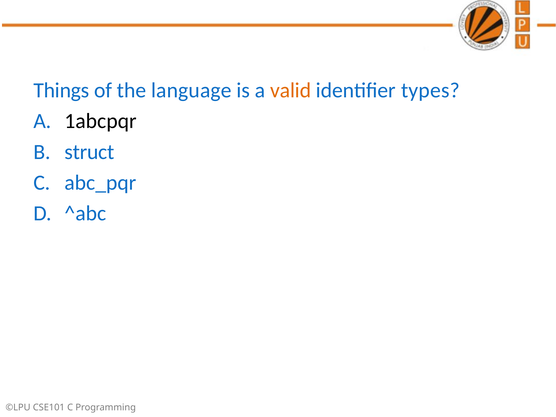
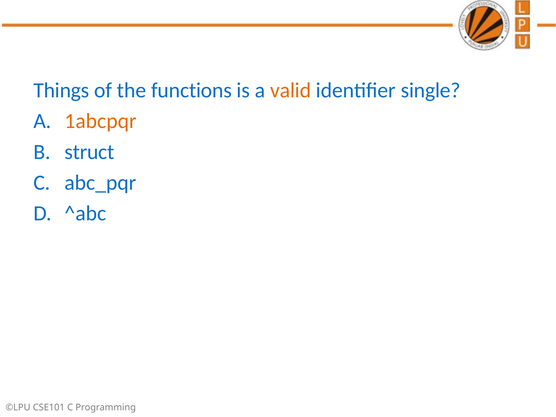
language: language -> functions
types: types -> single
1abcpqr colour: black -> orange
